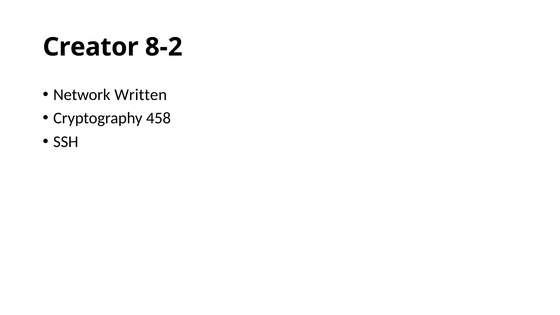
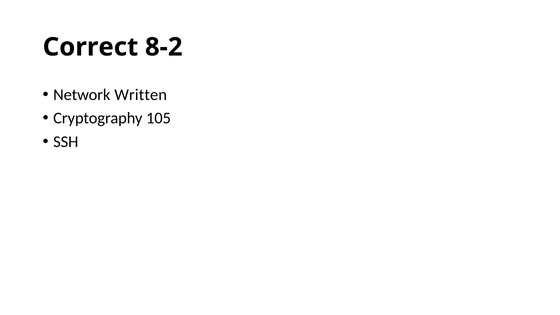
Creator: Creator -> Correct
458: 458 -> 105
